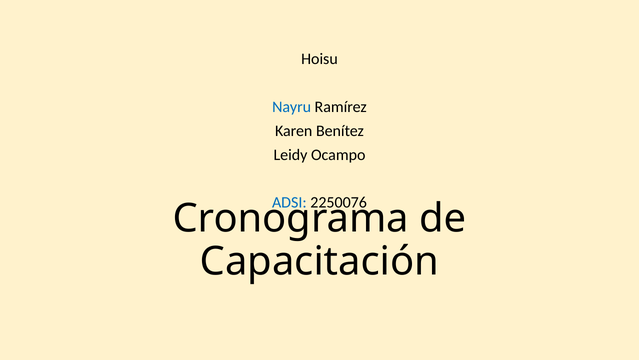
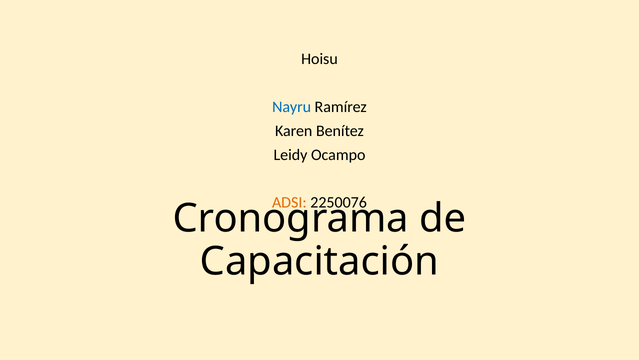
ADSI colour: blue -> orange
